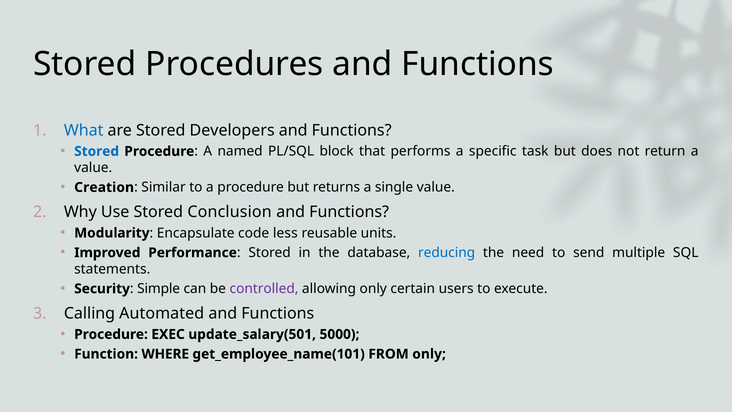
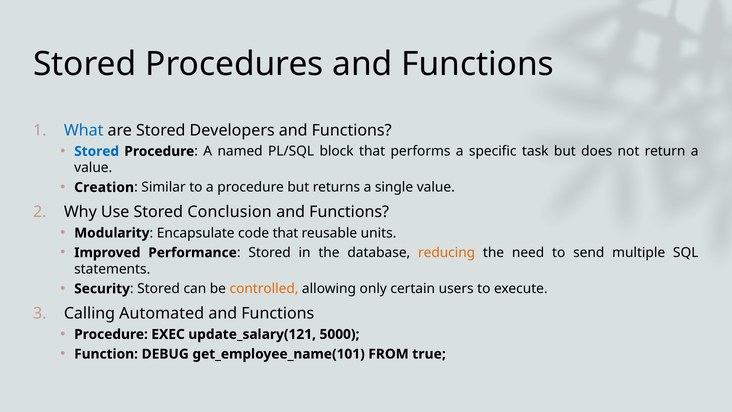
code less: less -> that
reducing colour: blue -> orange
Simple at (159, 289): Simple -> Stored
controlled colour: purple -> orange
update_salary(501: update_salary(501 -> update_salary(121
WHERE: WHERE -> DEBUG
FROM only: only -> true
